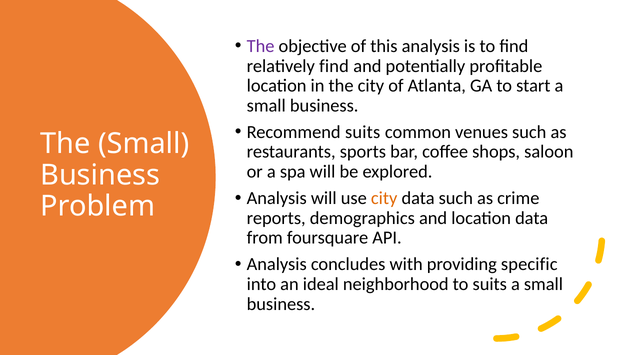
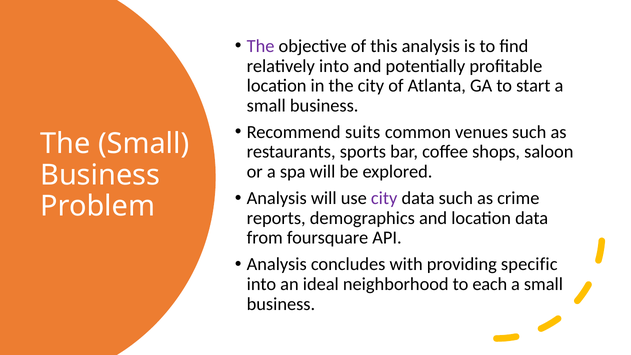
relatively find: find -> into
city at (384, 198) colour: orange -> purple
to suits: suits -> each
